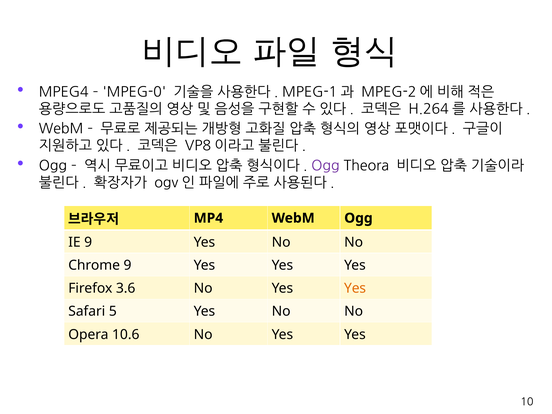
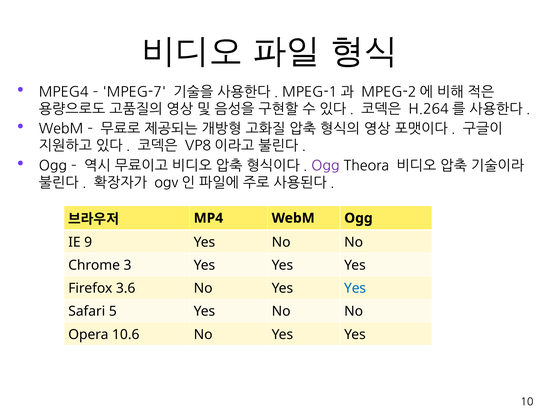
MPEG-0: MPEG-0 -> MPEG-7
Chrome 9: 9 -> 3
Yes at (355, 288) colour: orange -> blue
